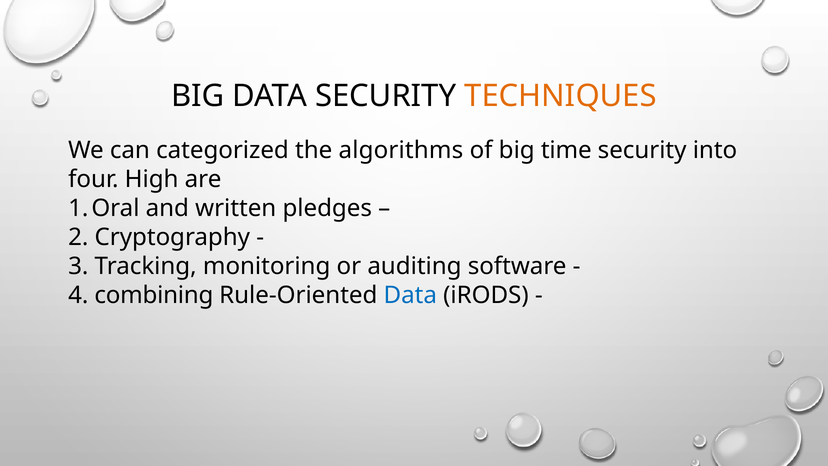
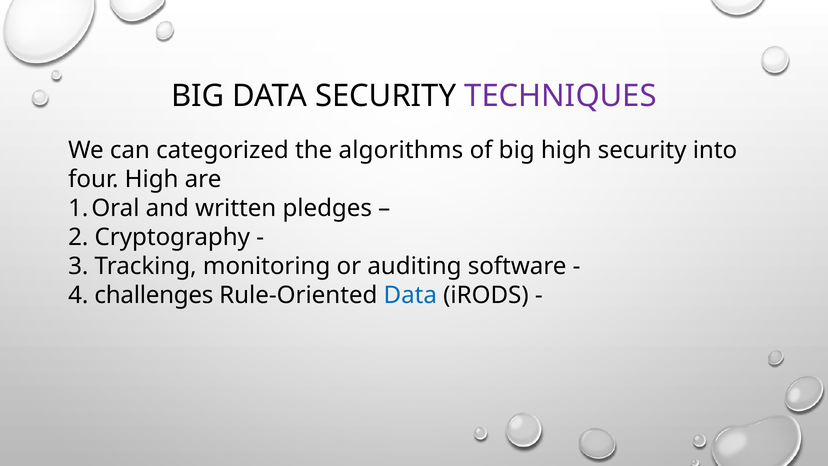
TECHNIQUES colour: orange -> purple
big time: time -> high
combining: combining -> challenges
